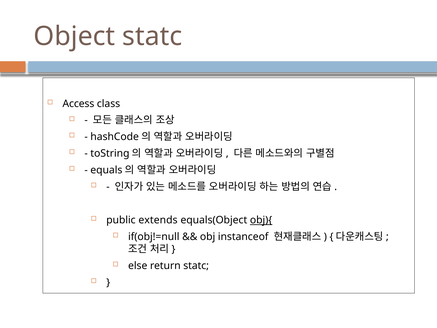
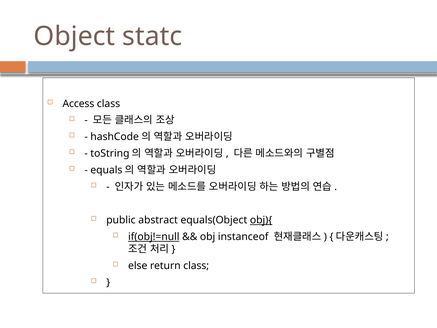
extends: extends -> abstract
if(obj!=null underline: none -> present
return statc: statc -> class
